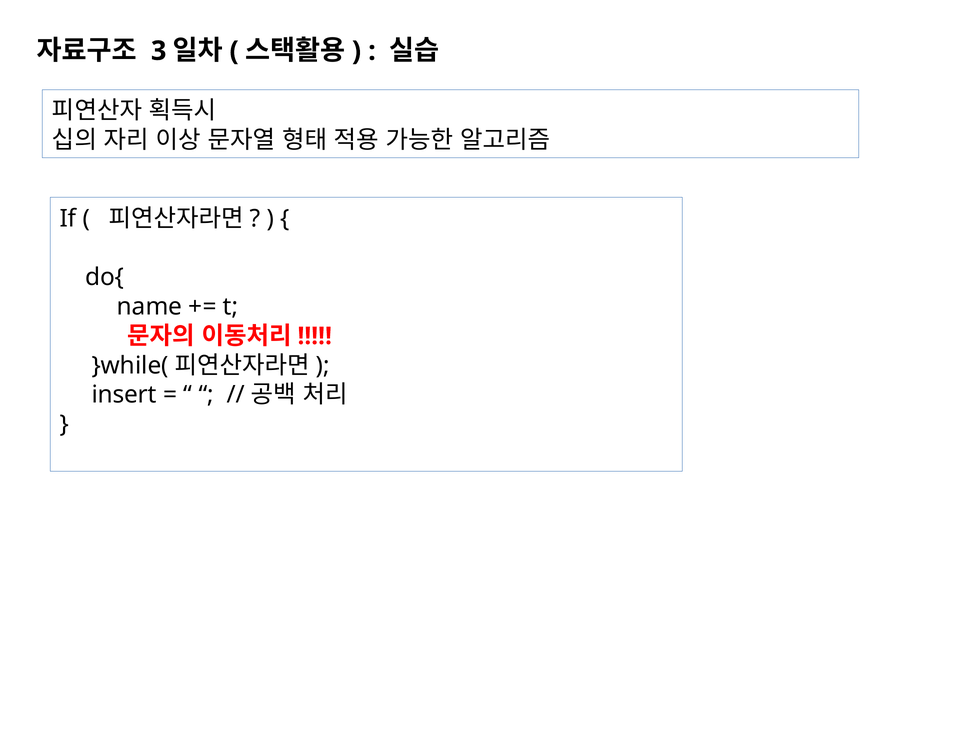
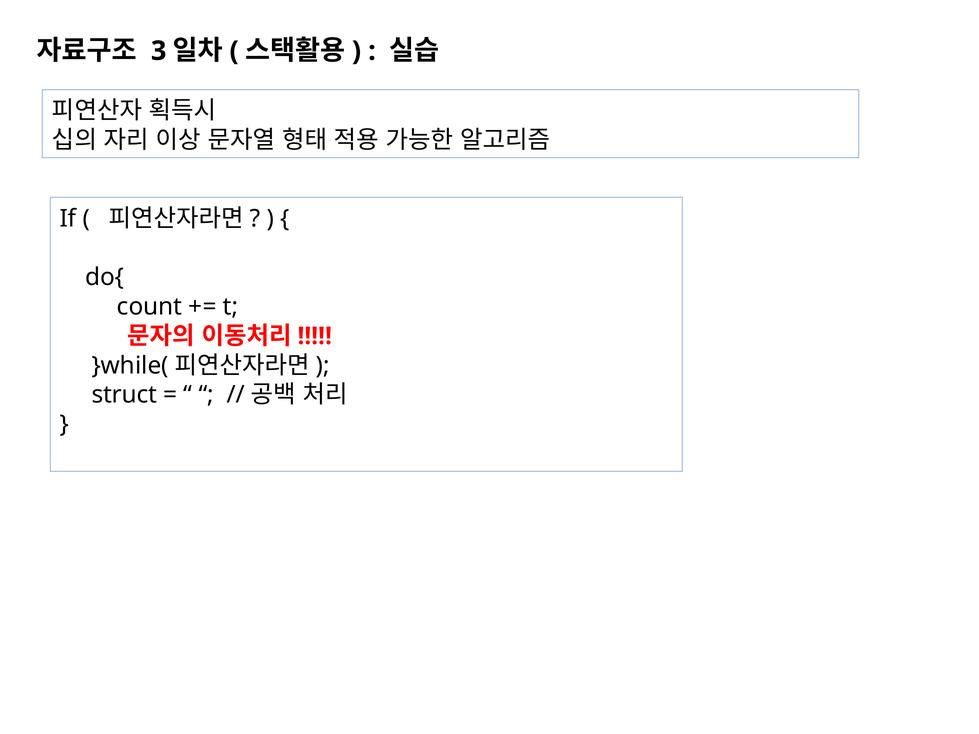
name: name -> count
insert: insert -> struct
